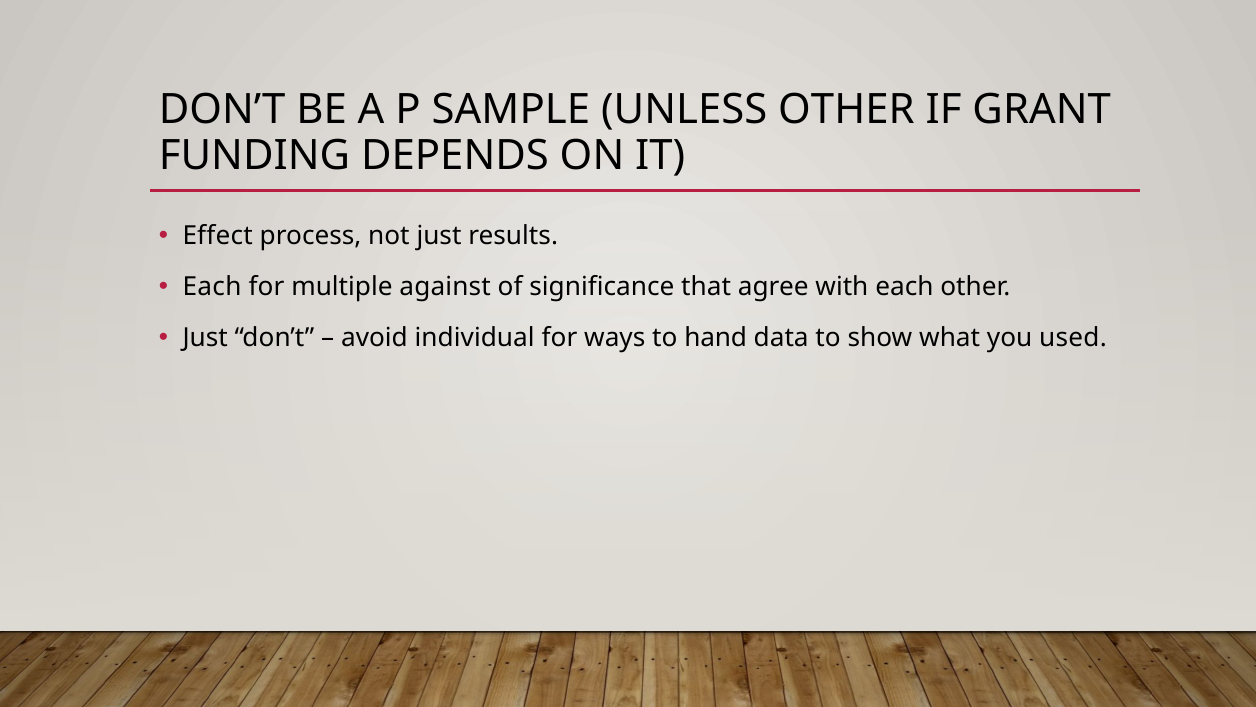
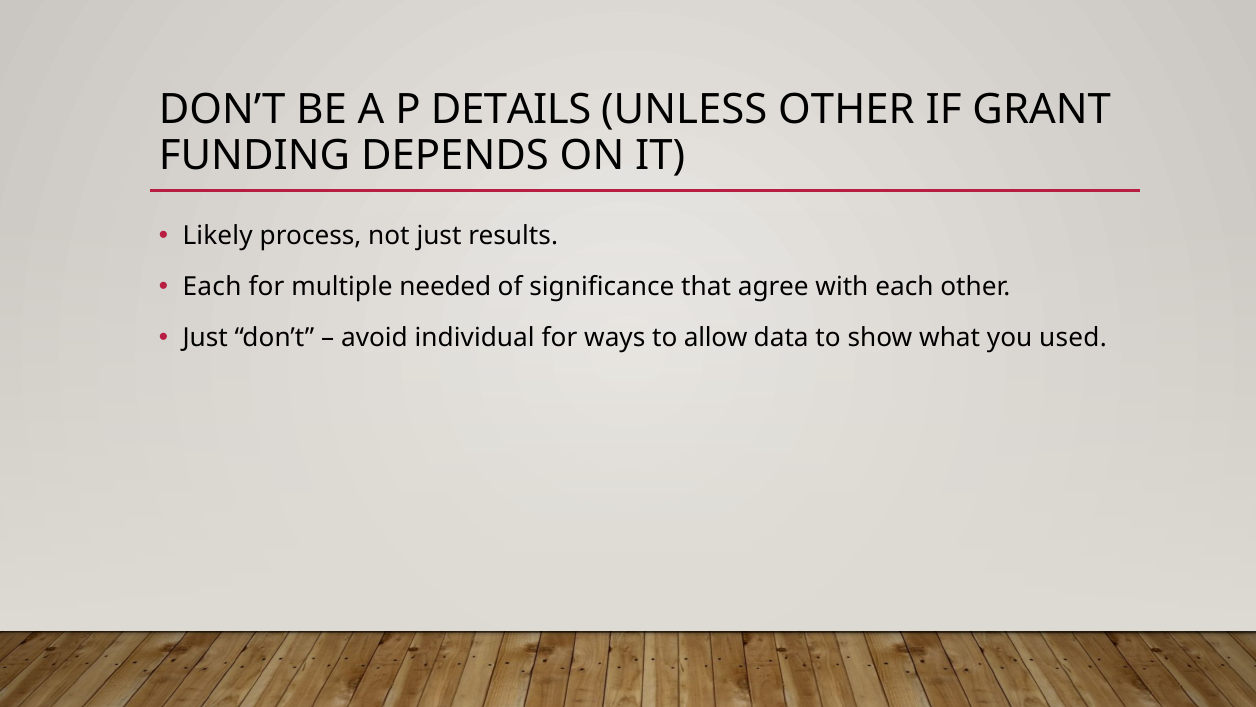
SAMPLE: SAMPLE -> DETAILS
Effect: Effect -> Likely
against: against -> needed
hand: hand -> allow
